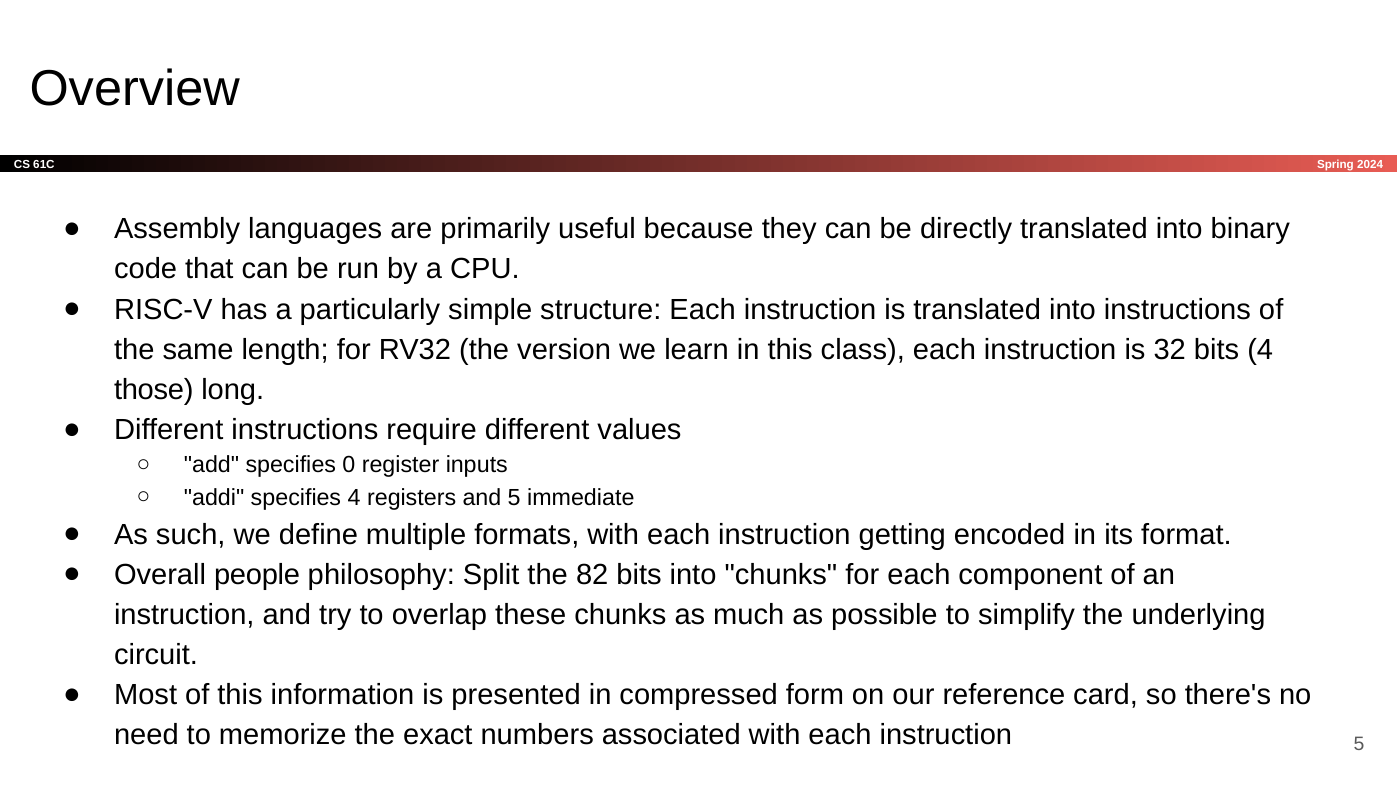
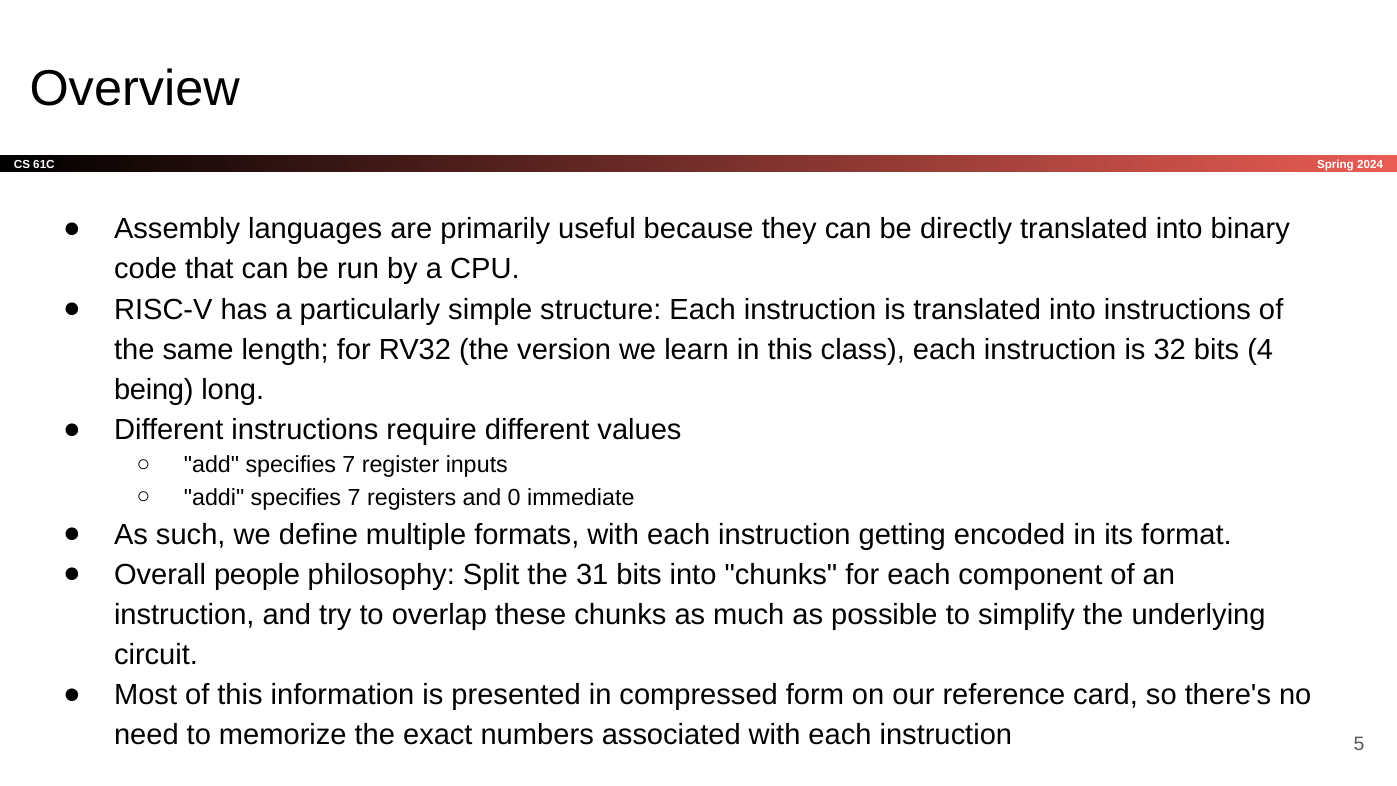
those: those -> being
add specifies 0: 0 -> 7
addi specifies 4: 4 -> 7
and 5: 5 -> 0
82: 82 -> 31
